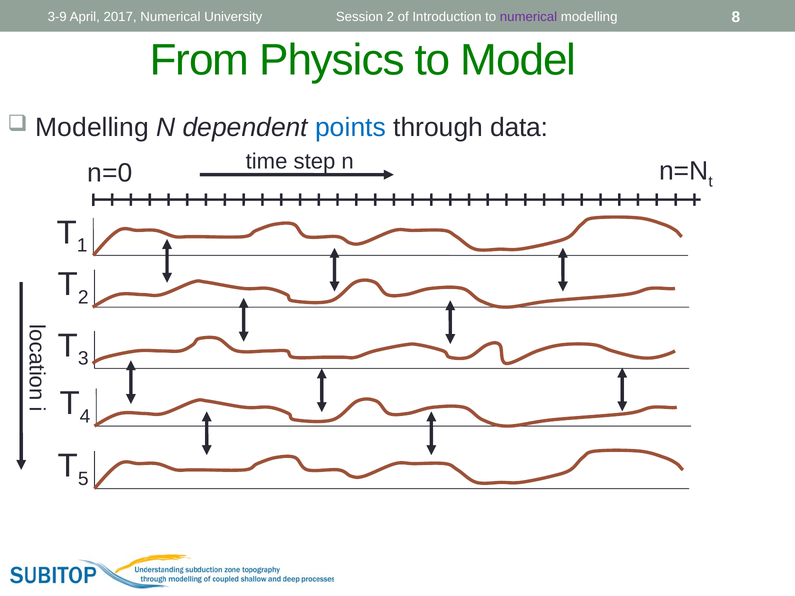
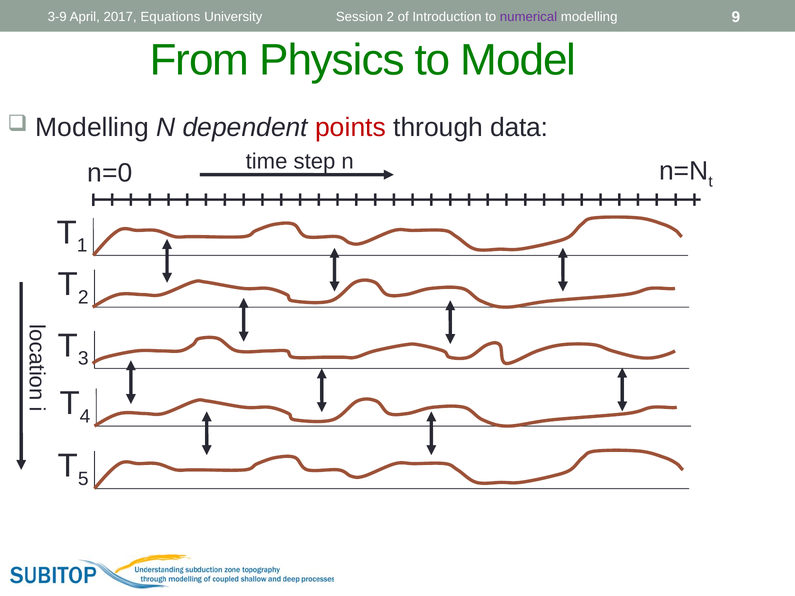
2017 Numerical: Numerical -> Equations
8: 8 -> 9
points colour: blue -> red
